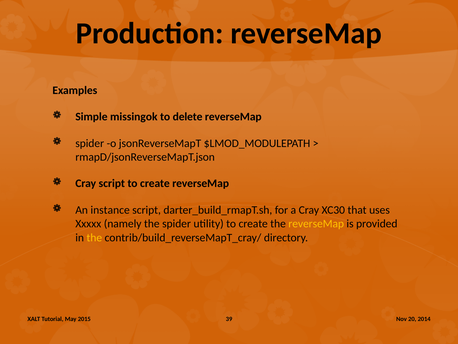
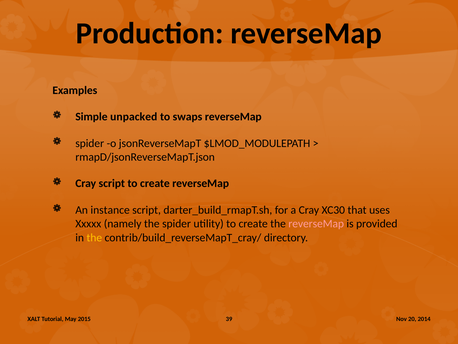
missingok: missingok -> unpacked
delete: delete -> swaps
reverseMap at (316, 223) colour: yellow -> pink
